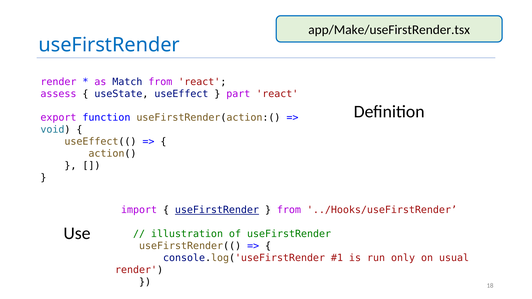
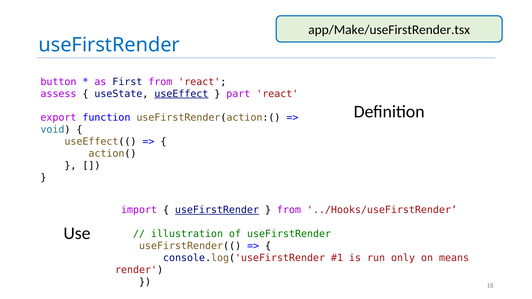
render at (58, 82): render -> button
Match: Match -> First
useEffect underline: none -> present
usual: usual -> means
